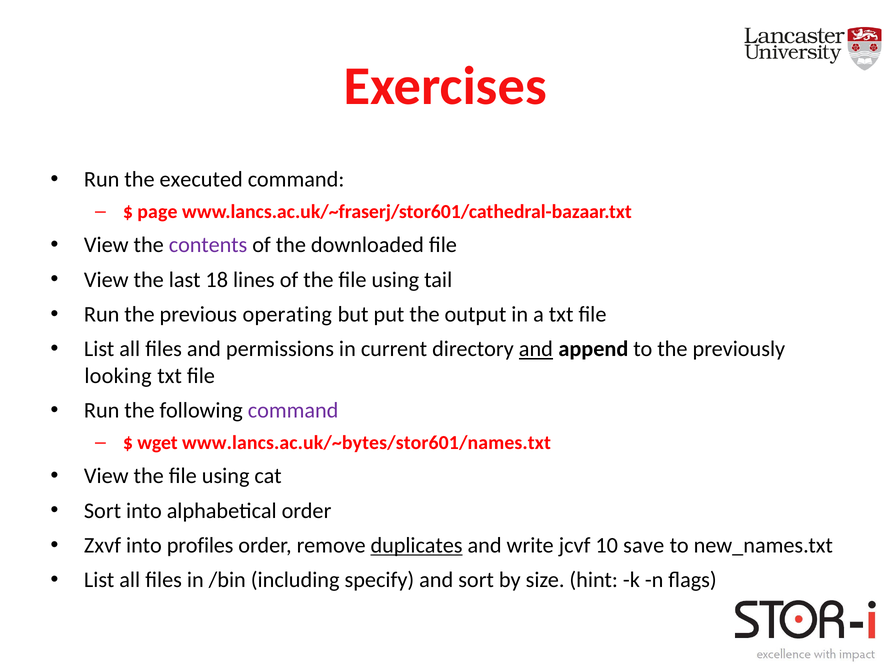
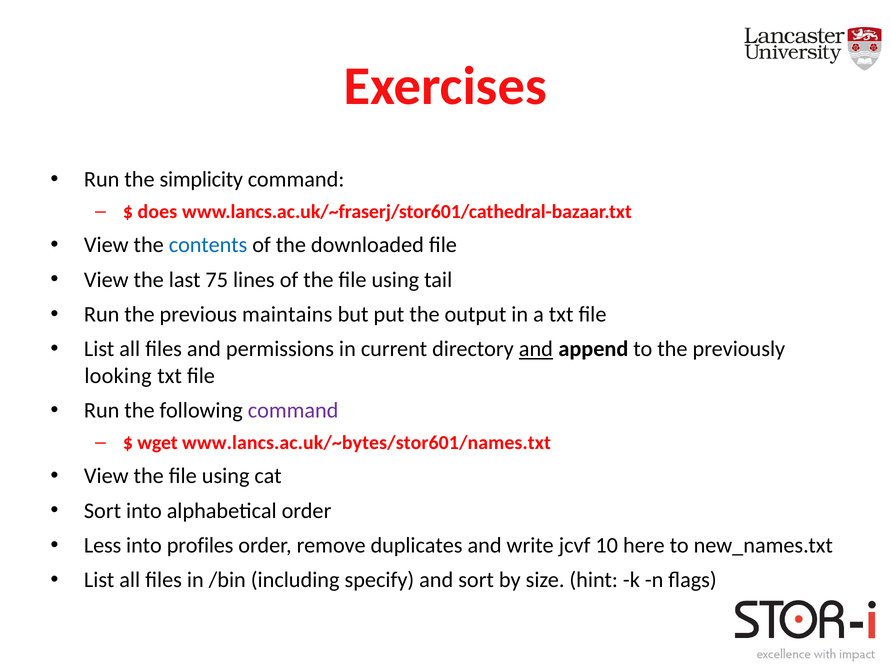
executed: executed -> simplicity
page: page -> does
contents colour: purple -> blue
18: 18 -> 75
operating: operating -> maintains
Zxvf: Zxvf -> Less
duplicates underline: present -> none
save: save -> here
